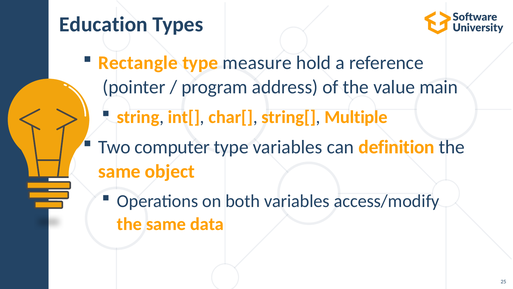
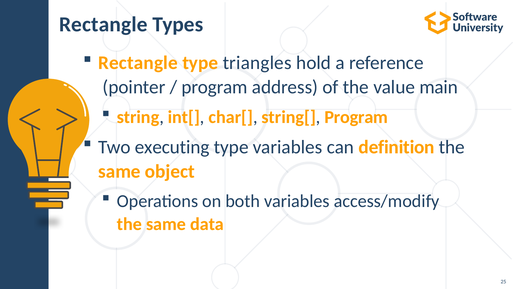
Education at (103, 24): Education -> Rectangle
measure: measure -> triangles
string[ Multiple: Multiple -> Program
computer: computer -> executing
